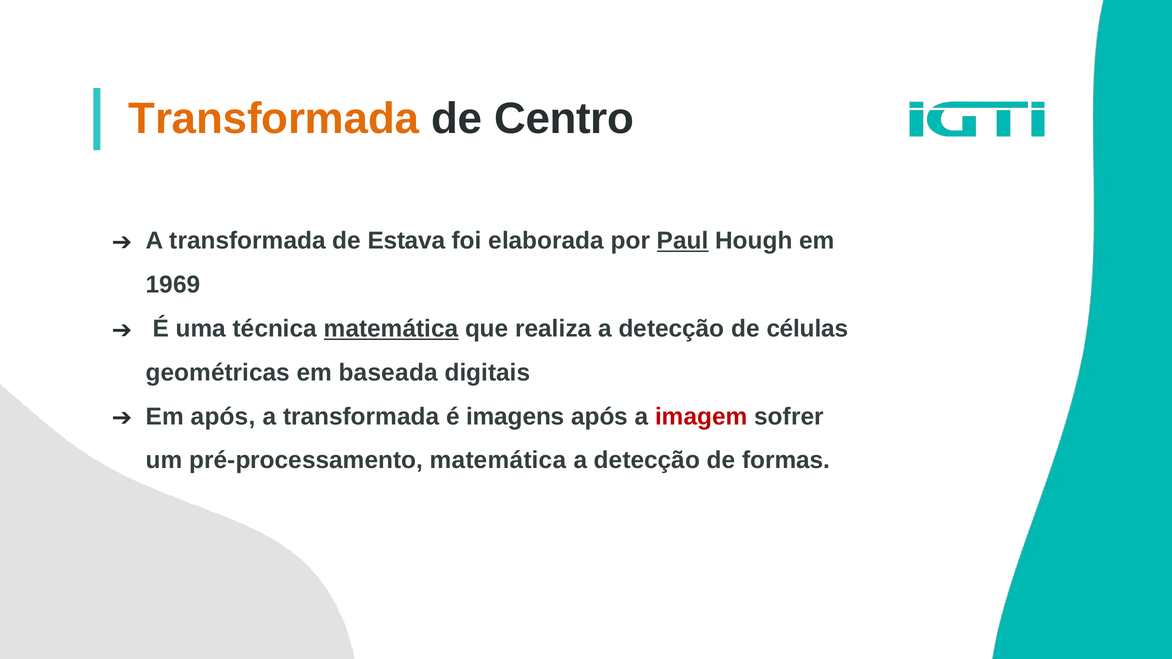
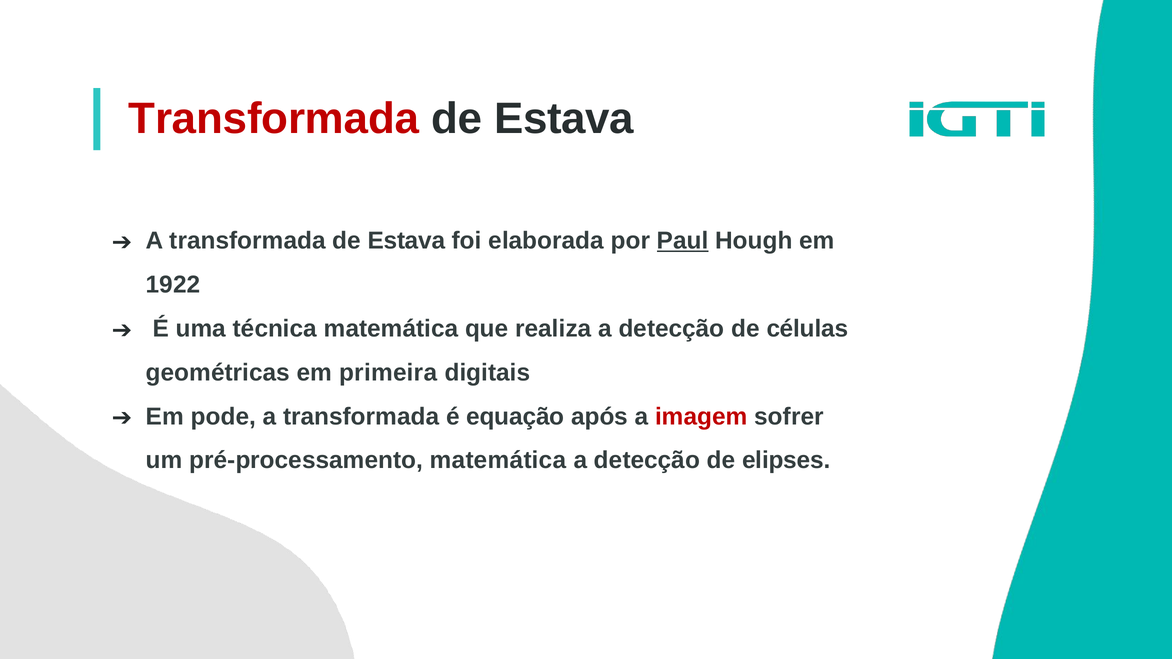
Transformada at (274, 119) colour: orange -> red
Centro at (564, 119): Centro -> Estava
1969: 1969 -> 1922
matemática at (391, 329) underline: present -> none
baseada: baseada -> primeira
Em após: após -> pode
imagens: imagens -> equação
formas: formas -> elipses
